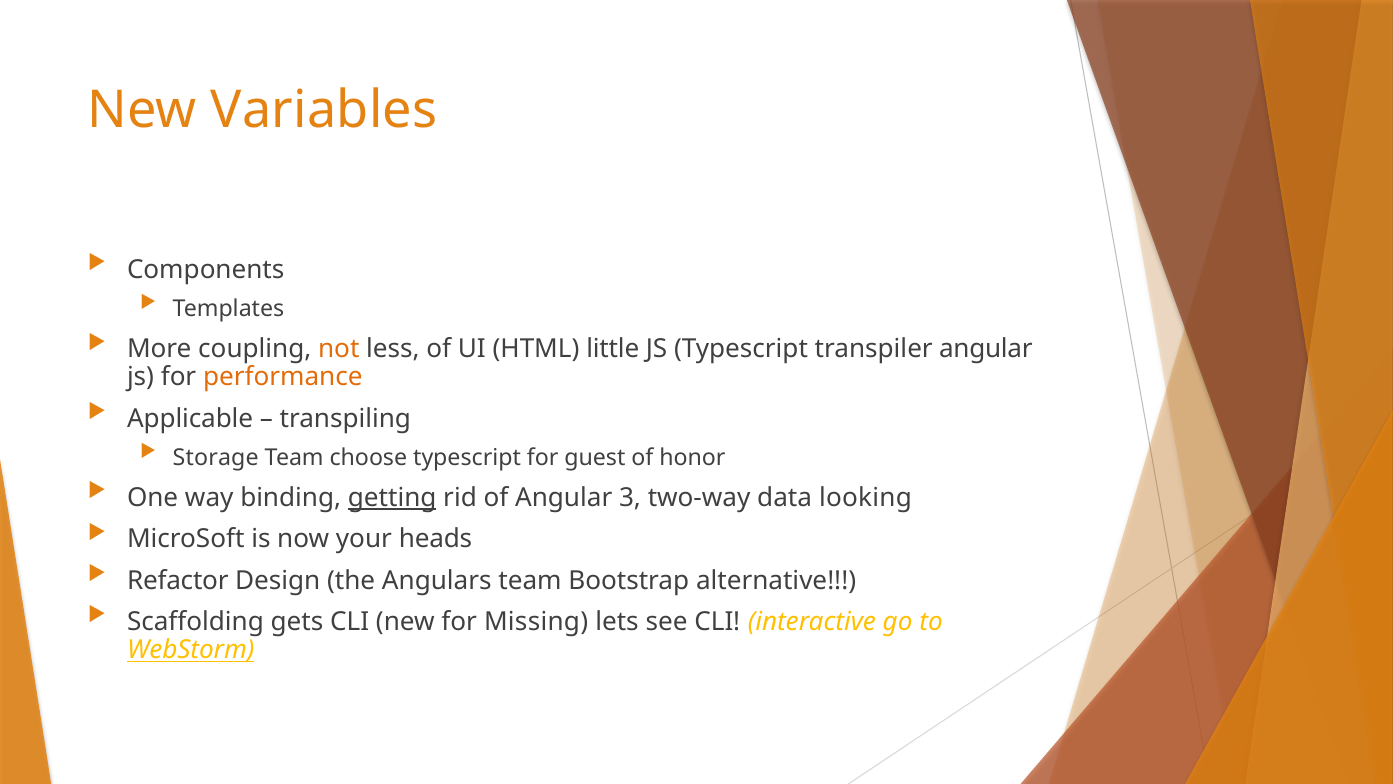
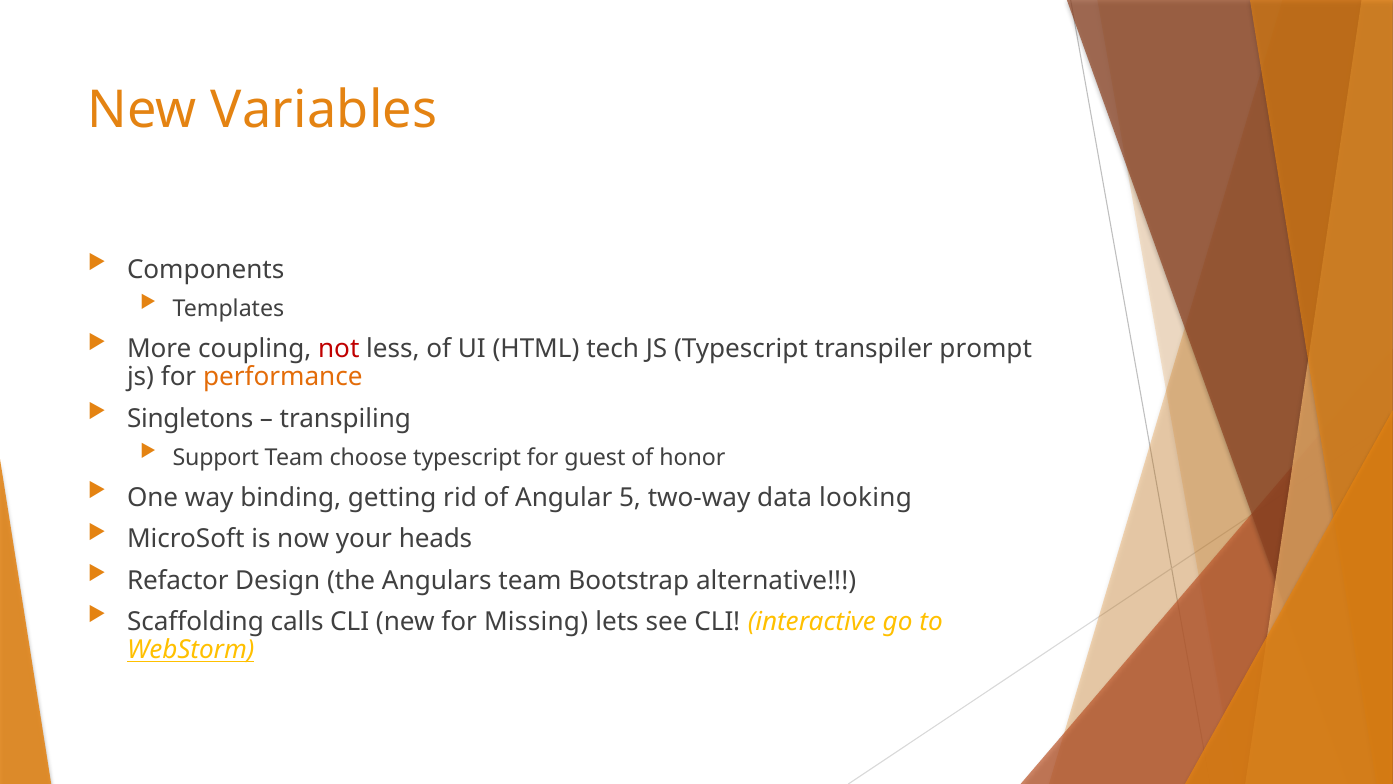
not colour: orange -> red
little: little -> tech
transpiler angular: angular -> prompt
Applicable: Applicable -> Singletons
Storage: Storage -> Support
getting underline: present -> none
3: 3 -> 5
gets: gets -> calls
